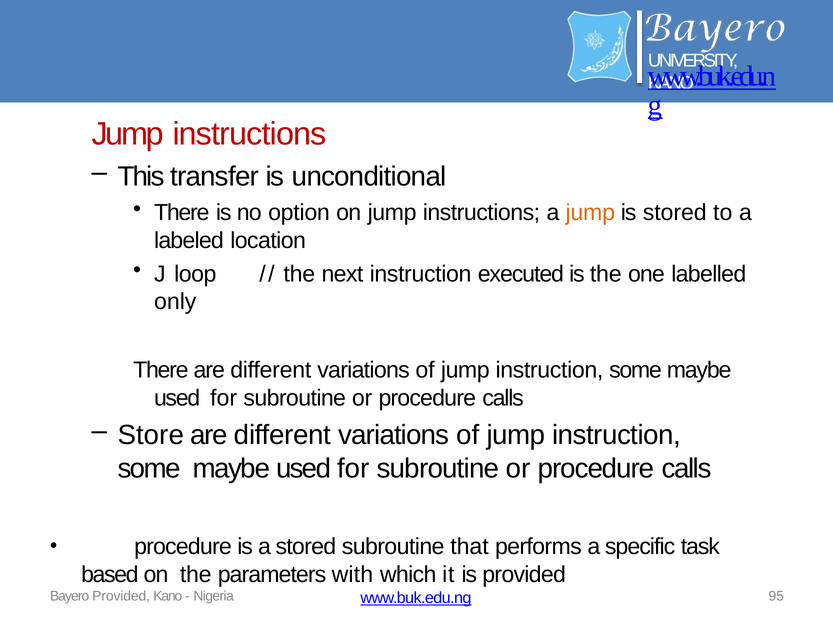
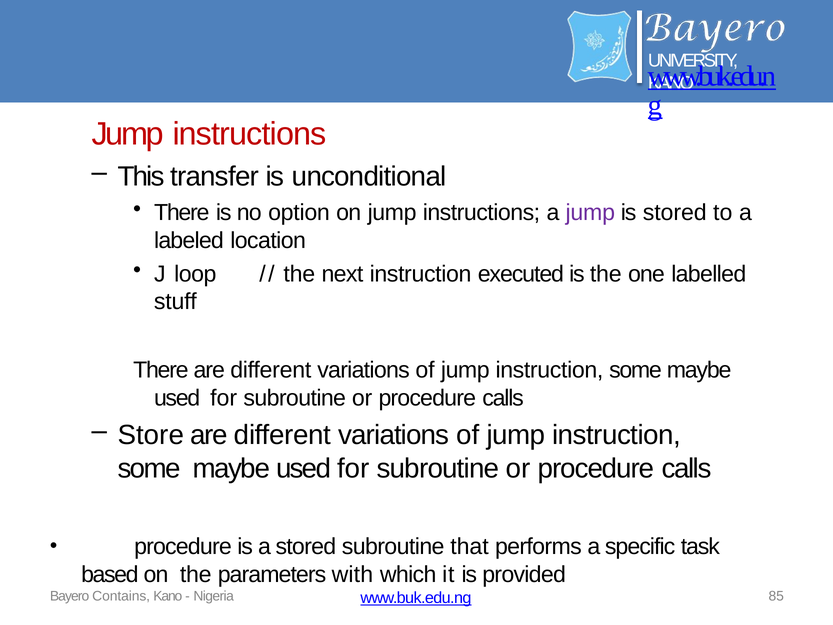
jump at (590, 213) colour: orange -> purple
only: only -> stuff
Bayero Provided: Provided -> Contains
95: 95 -> 85
